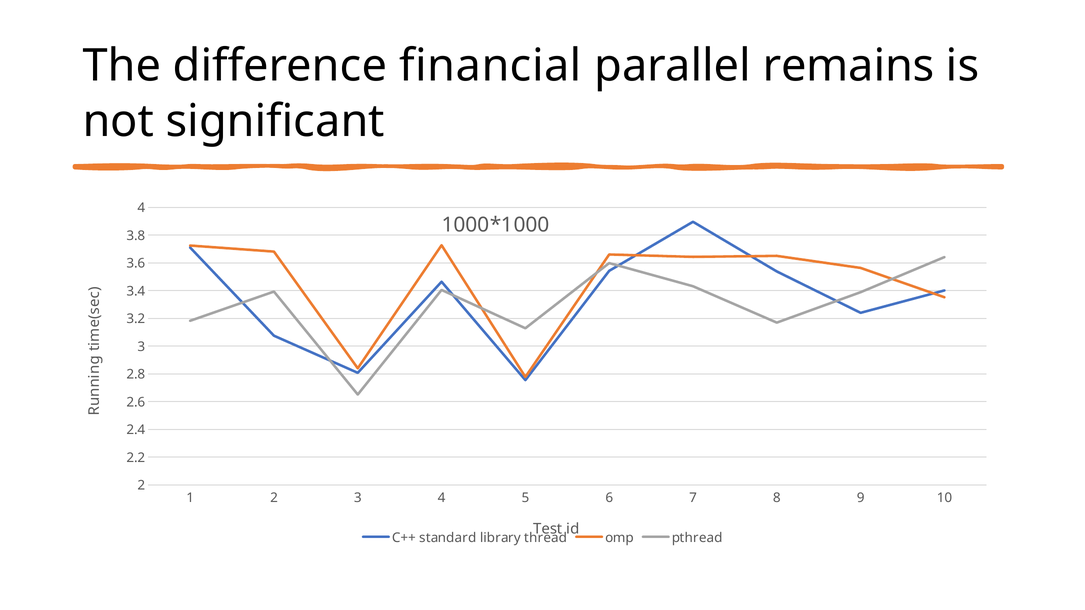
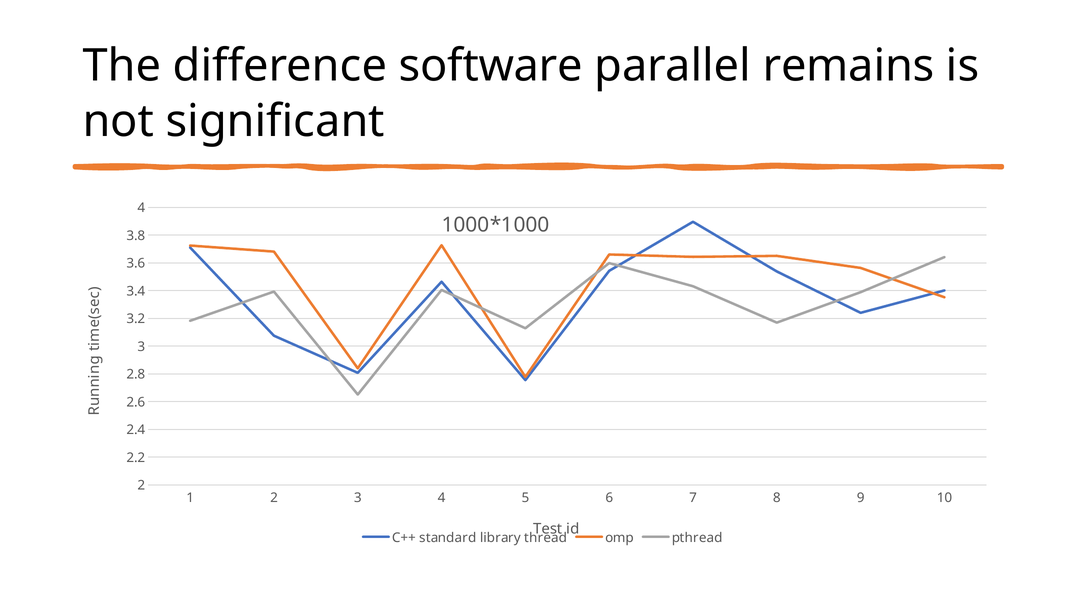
financial: financial -> software
